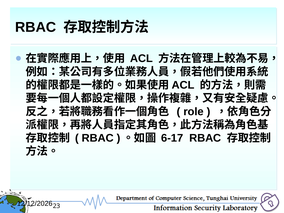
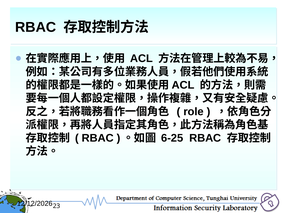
6-17: 6-17 -> 6-25
